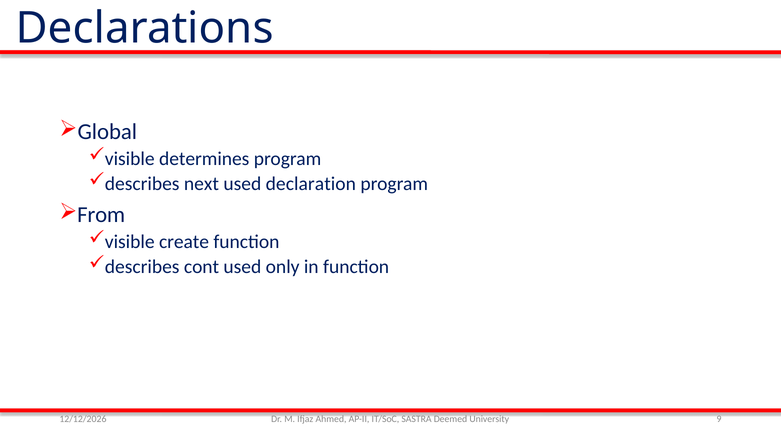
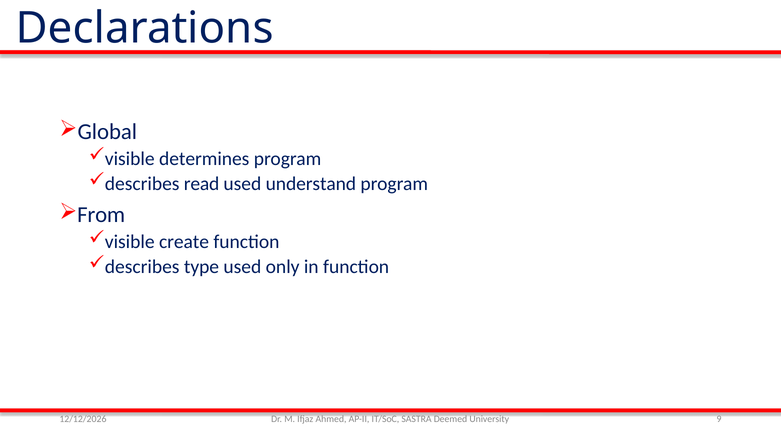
next: next -> read
declaration: declaration -> understand
cont: cont -> type
